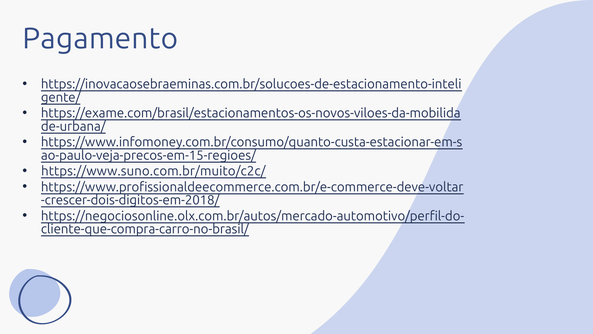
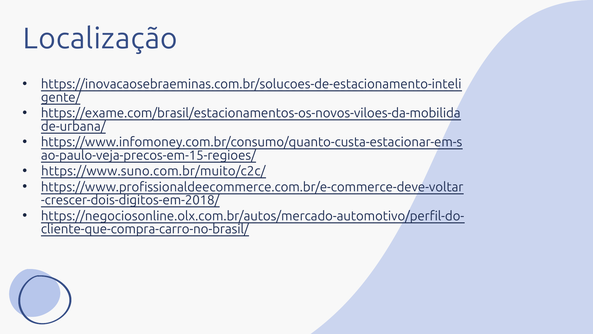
Pagamento: Pagamento -> Localização
